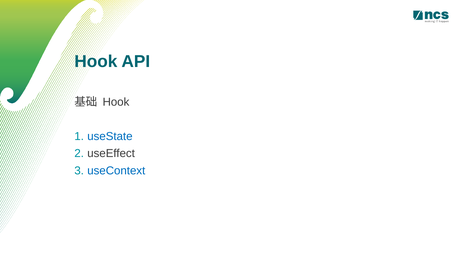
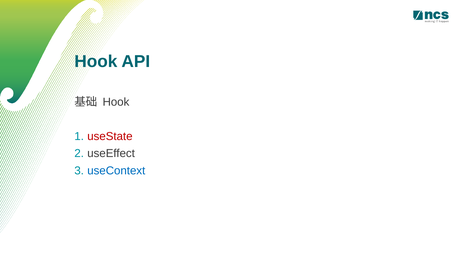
useState colour: blue -> red
